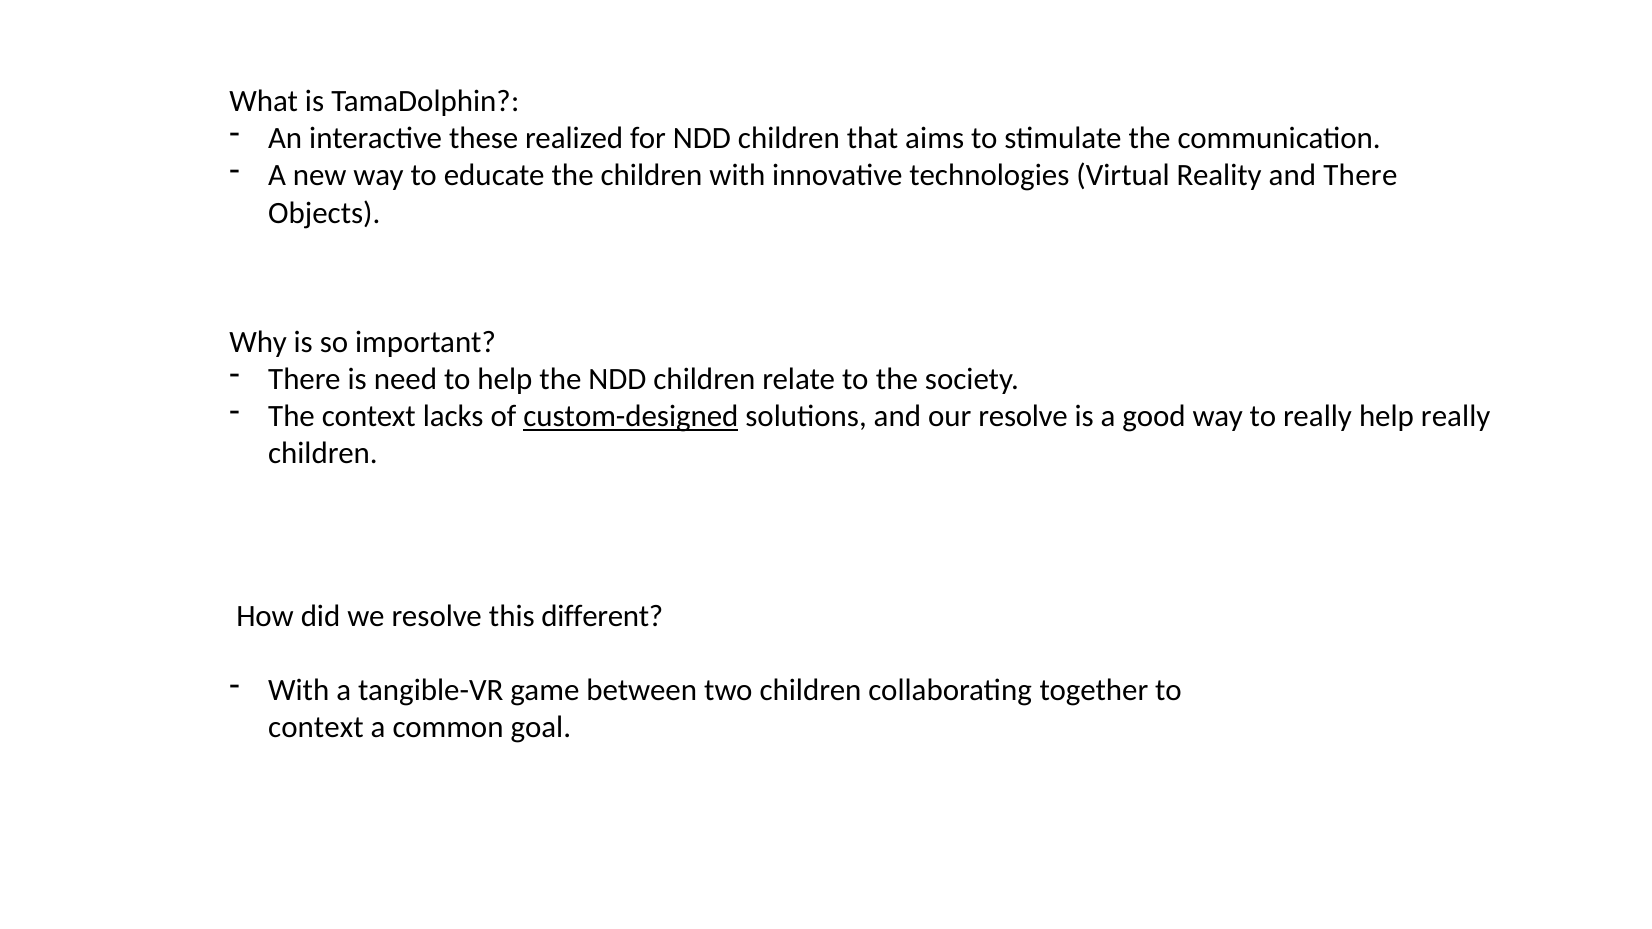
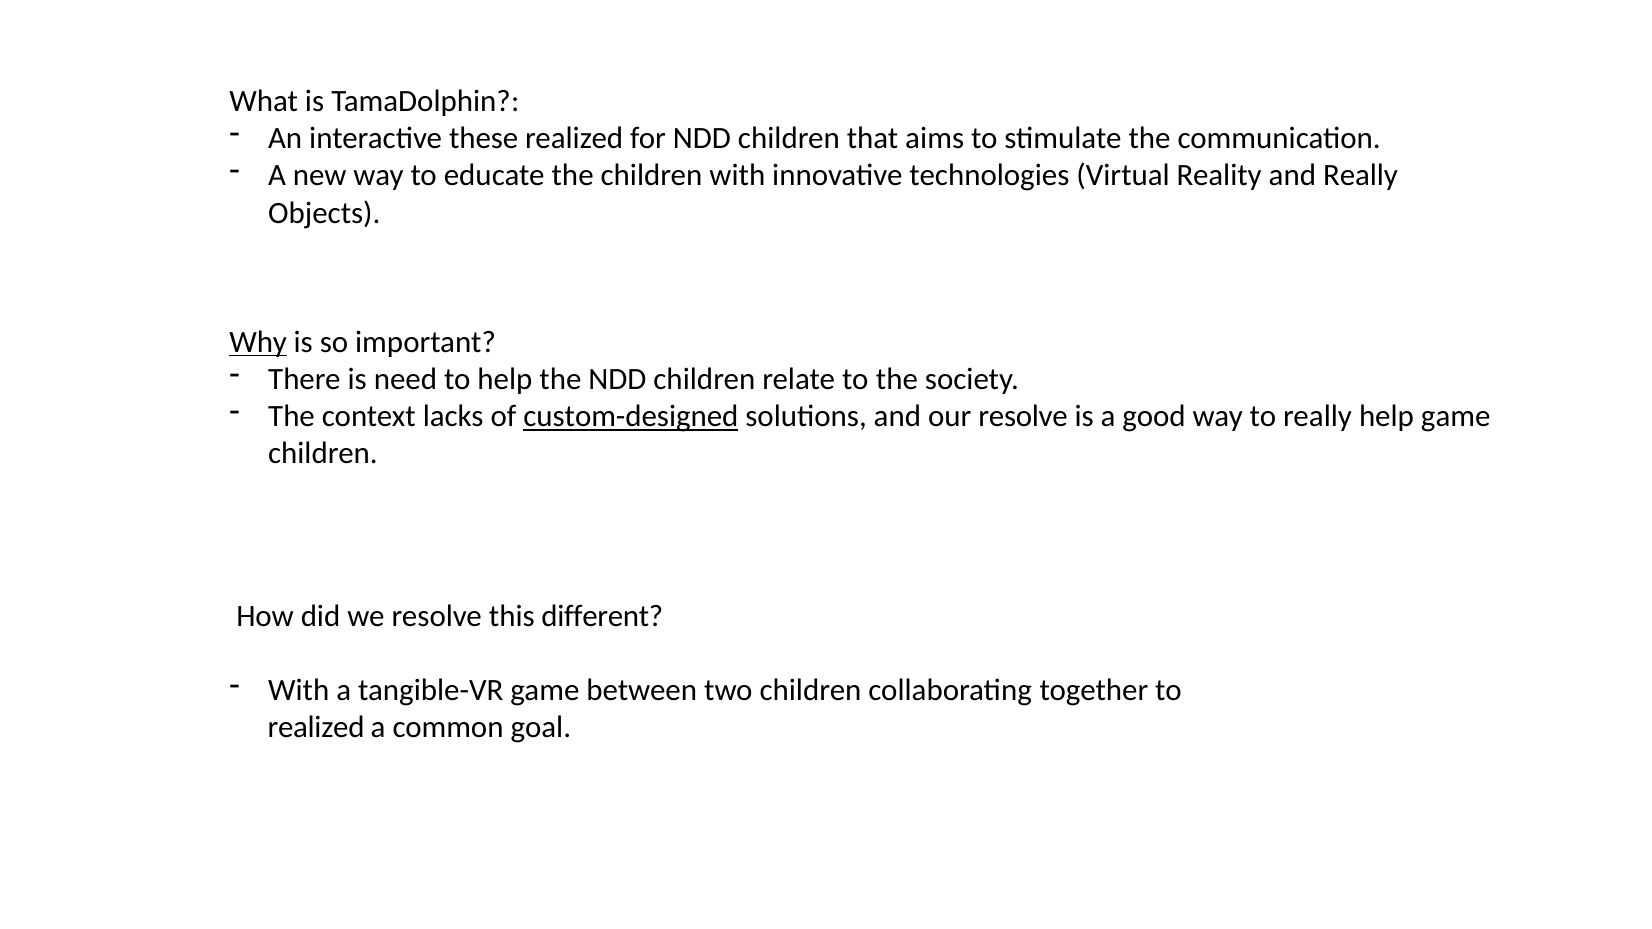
and There: There -> Really
Why underline: none -> present
help really: really -> game
context at (316, 728): context -> realized
